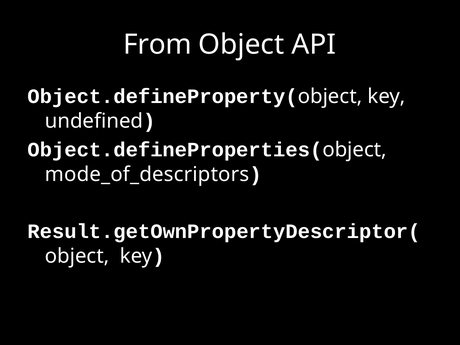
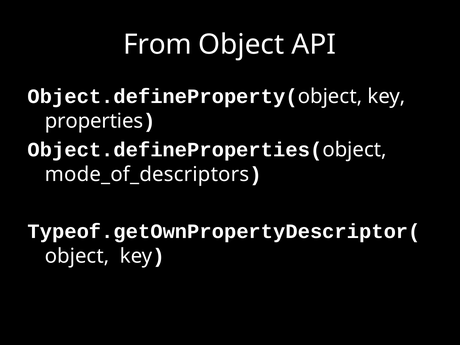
undefined: undefined -> properties
Result.getOwnPropertyDescriptor(: Result.getOwnPropertyDescriptor( -> Typeof.getOwnPropertyDescriptor(
